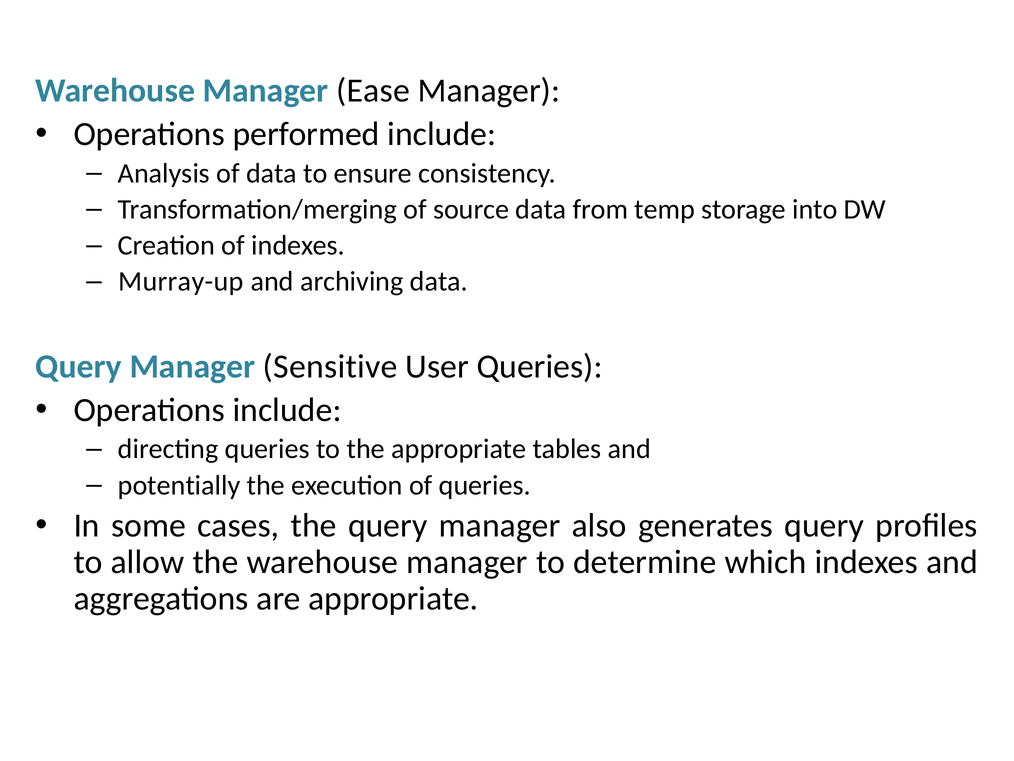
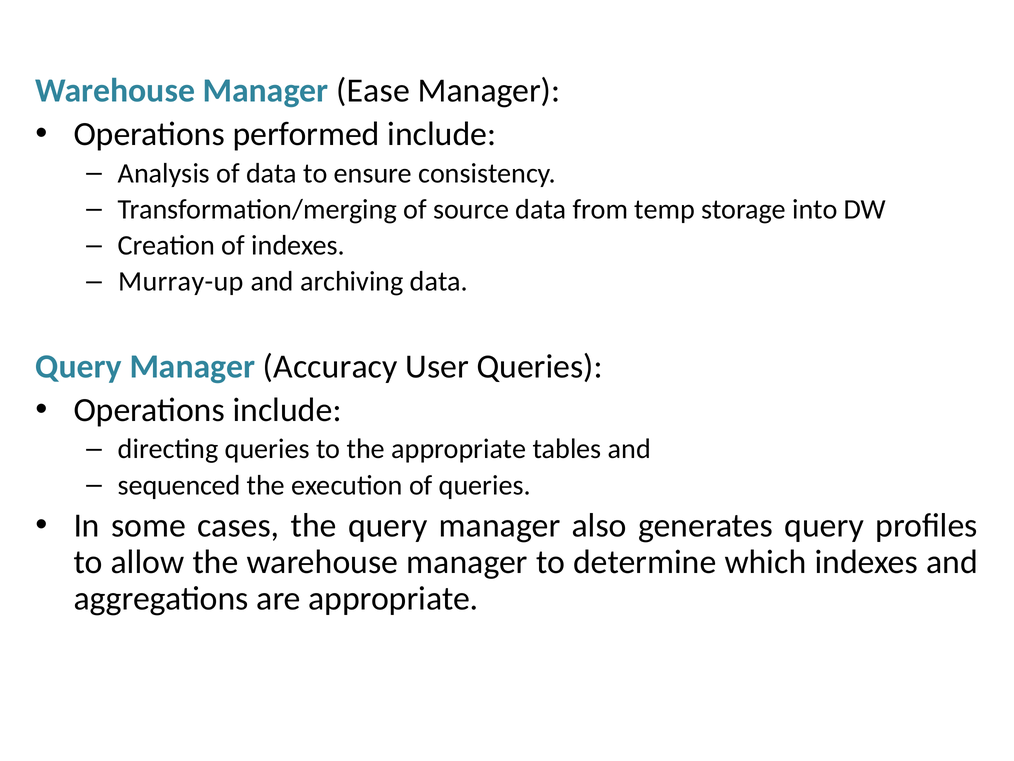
Sensitive: Sensitive -> Accuracy
potentially: potentially -> sequenced
